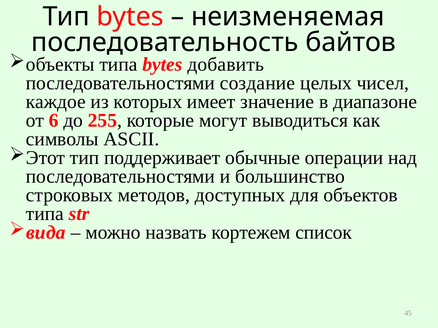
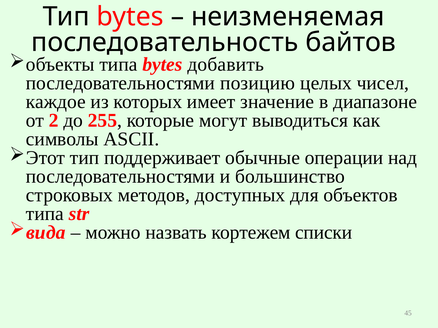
создание: создание -> позицию
6: 6 -> 2
список: список -> списки
